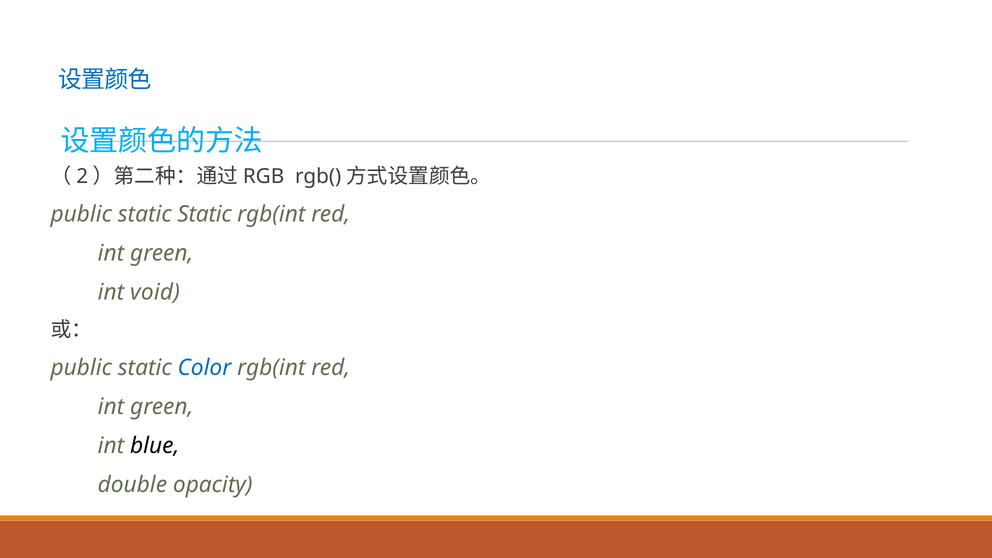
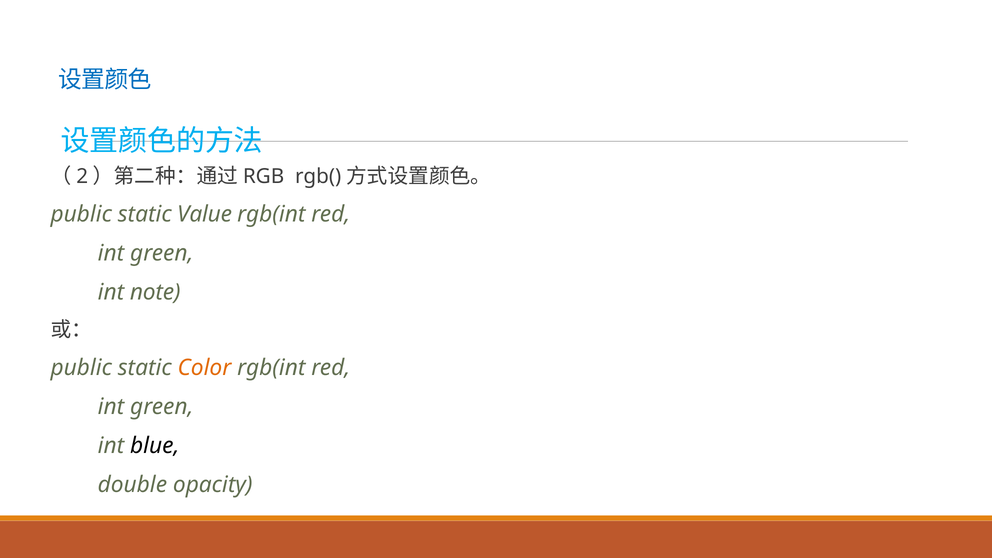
static Static: Static -> Value
void: void -> note
Color colour: blue -> orange
